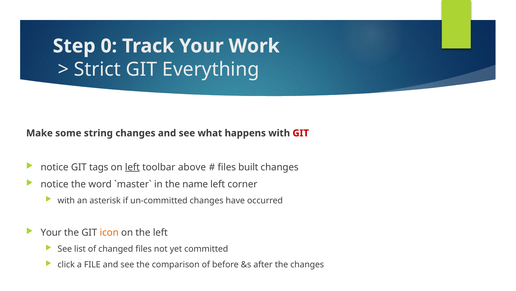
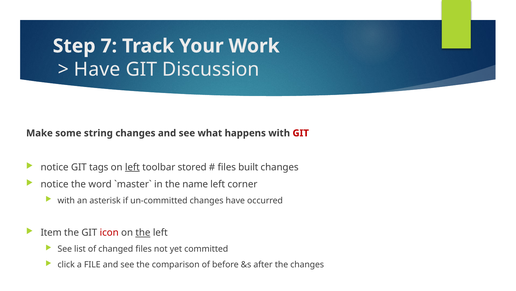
0: 0 -> 7
Strict at (97, 69): Strict -> Have
Everything: Everything -> Discussion
above: above -> stored
Your at (51, 232): Your -> Item
icon colour: orange -> red
the at (143, 232) underline: none -> present
